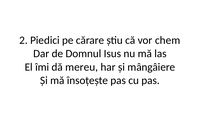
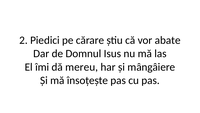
chem: chem -> abate
